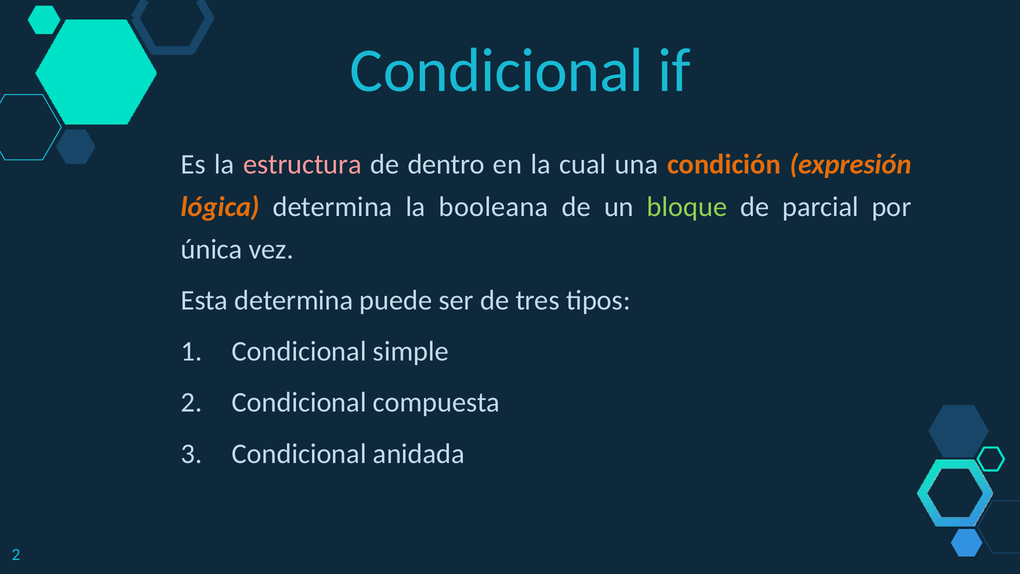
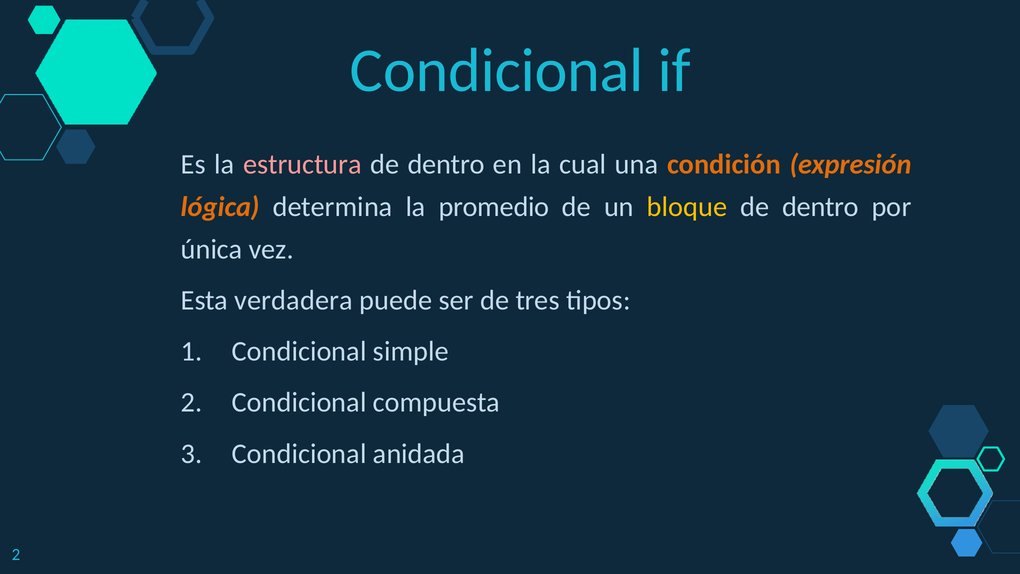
booleana: booleana -> promedio
bloque colour: light green -> yellow
parcial at (820, 207): parcial -> dentro
Esta determina: determina -> verdadera
